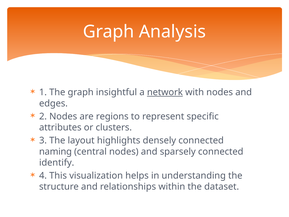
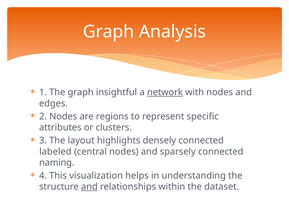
naming: naming -> labeled
identify: identify -> naming
and at (89, 187) underline: none -> present
